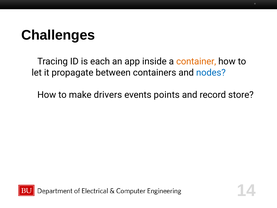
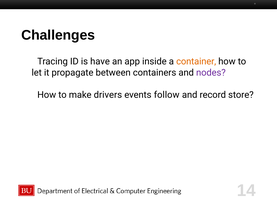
each: each -> have
nodes colour: blue -> purple
points: points -> follow
